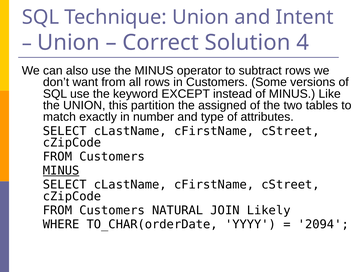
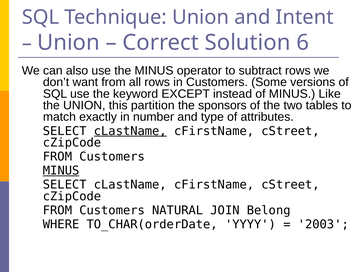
4: 4 -> 6
assigned: assigned -> sponsors
cLastName at (130, 131) underline: none -> present
Likely: Likely -> Belong
2094: 2094 -> 2003
